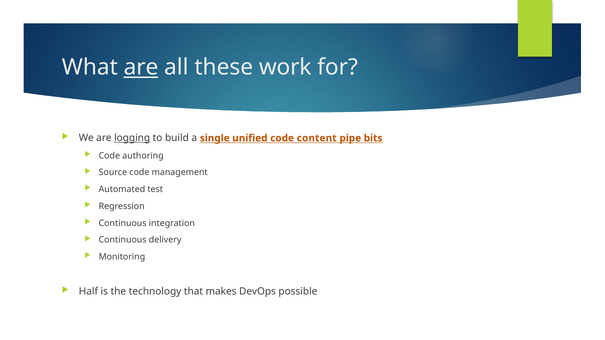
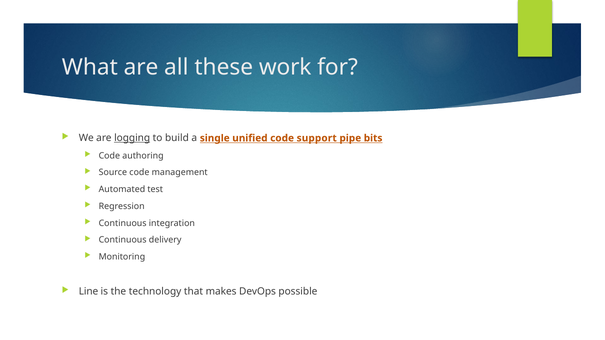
are at (141, 67) underline: present -> none
content: content -> support
Half: Half -> Line
